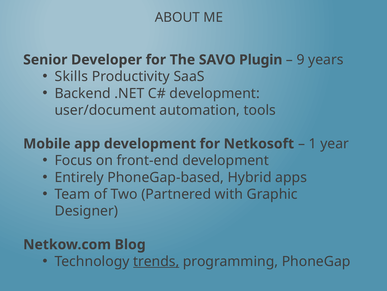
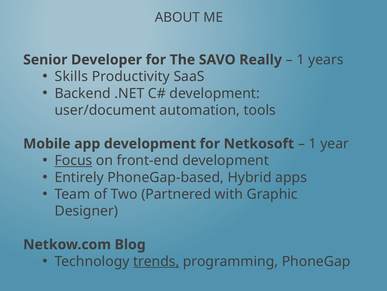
Plugin: Plugin -> Really
9 at (301, 60): 9 -> 1
Focus underline: none -> present
